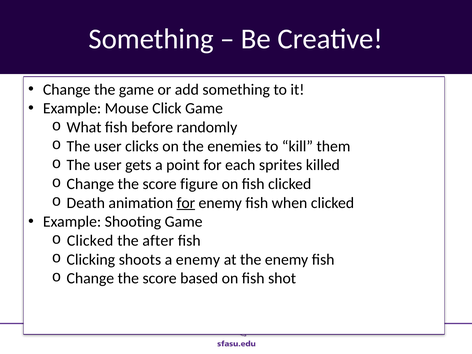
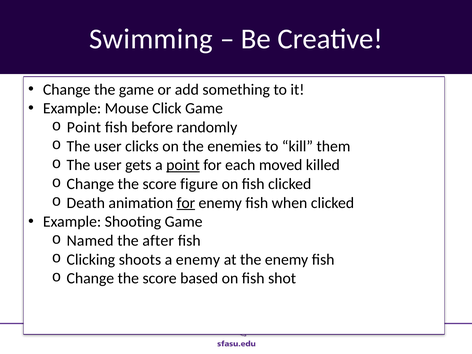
Something at (151, 39): Something -> Swimming
What at (84, 127): What -> Point
point at (183, 165) underline: none -> present
sprites: sprites -> moved
Clicked at (90, 241): Clicked -> Named
